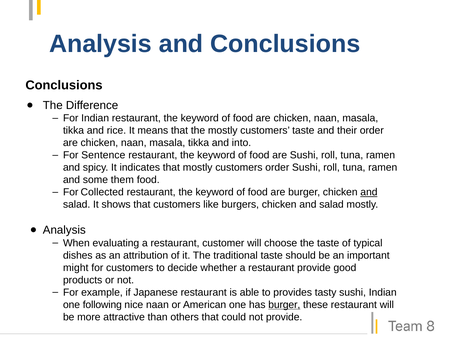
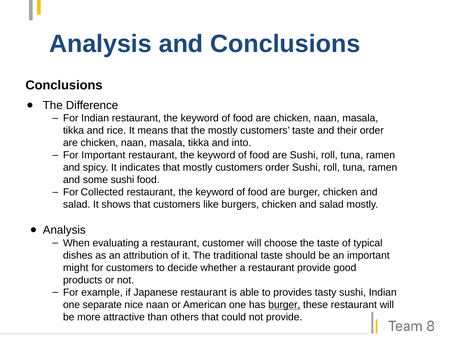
For Sentence: Sentence -> Important
some them: them -> sushi
and at (369, 192) underline: present -> none
following: following -> separate
